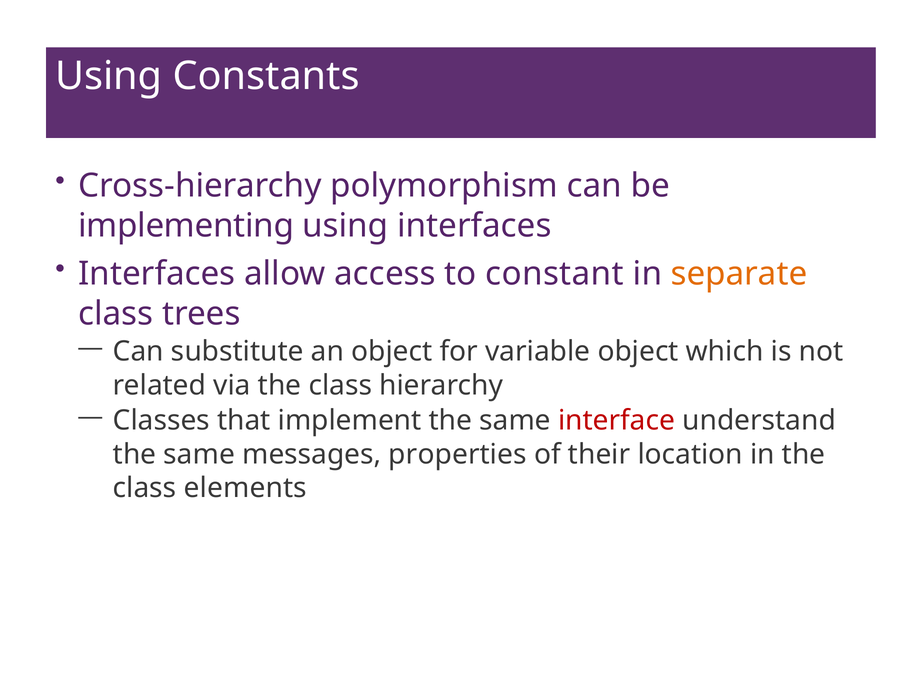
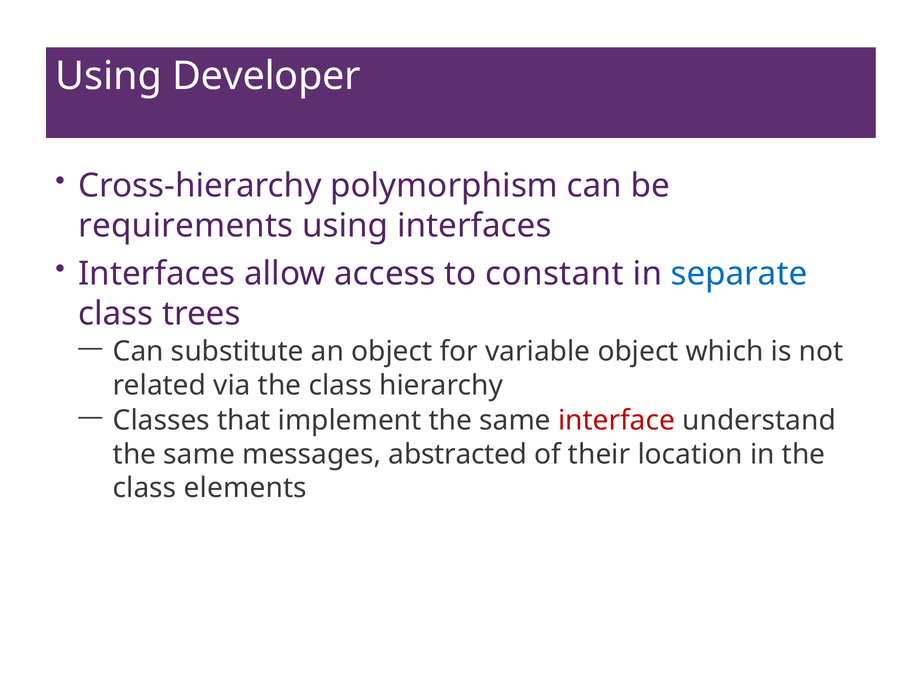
Constants: Constants -> Developer
implementing: implementing -> requirements
separate colour: orange -> blue
properties: properties -> abstracted
